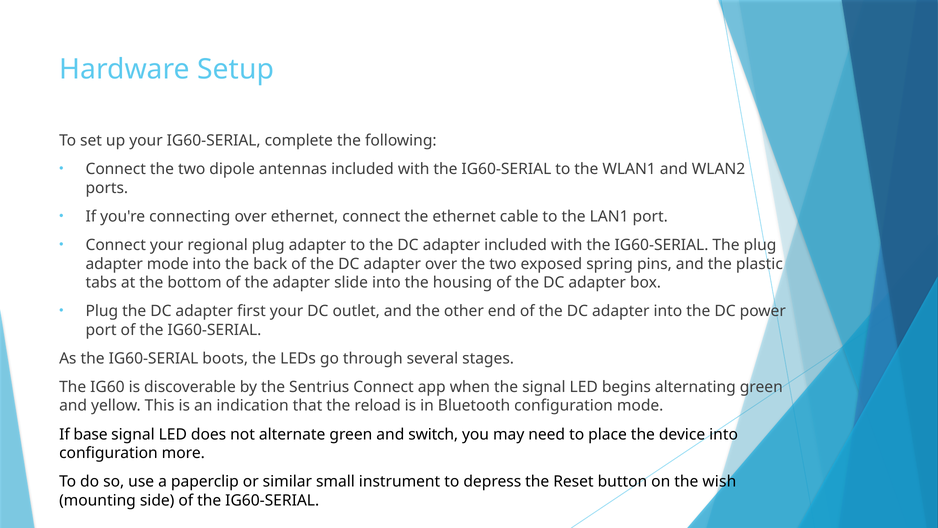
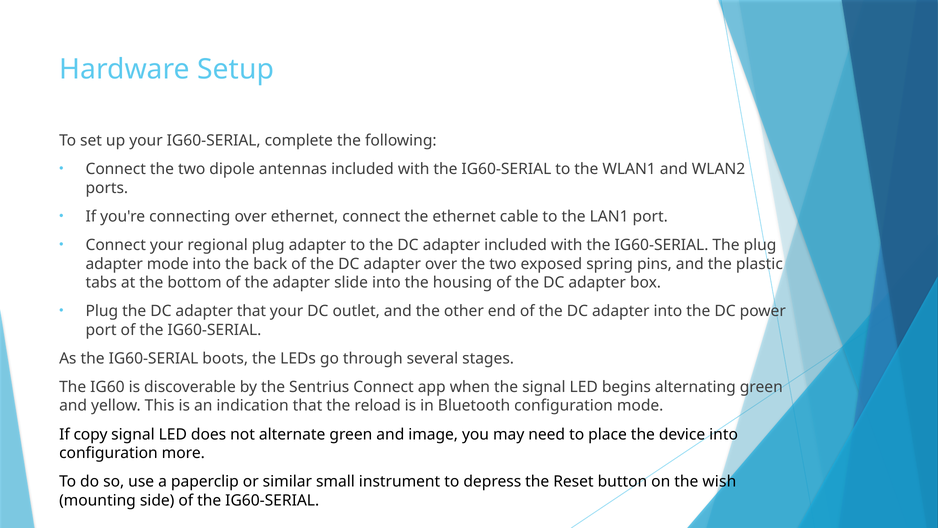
adapter first: first -> that
base: base -> copy
switch: switch -> image
